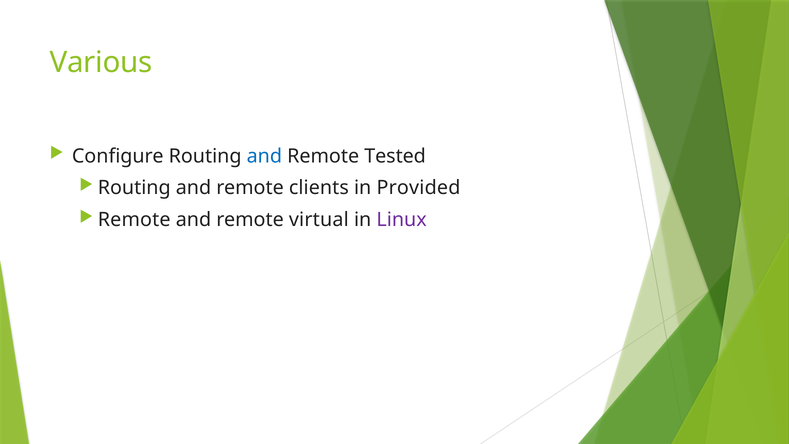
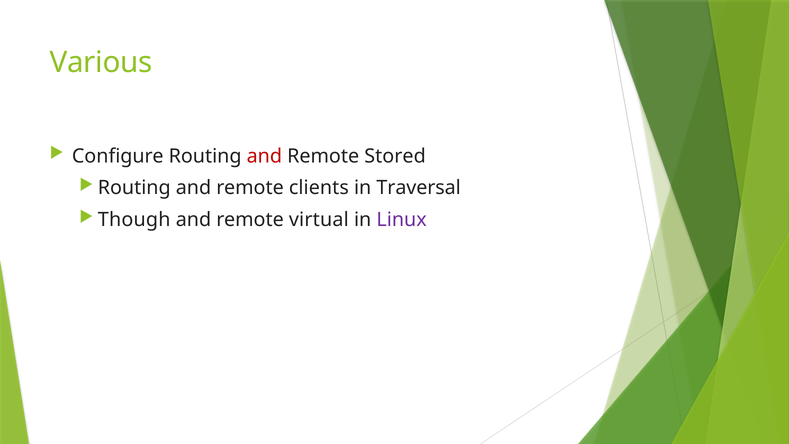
and at (264, 156) colour: blue -> red
Tested: Tested -> Stored
Provided: Provided -> Traversal
Remote at (134, 220): Remote -> Though
